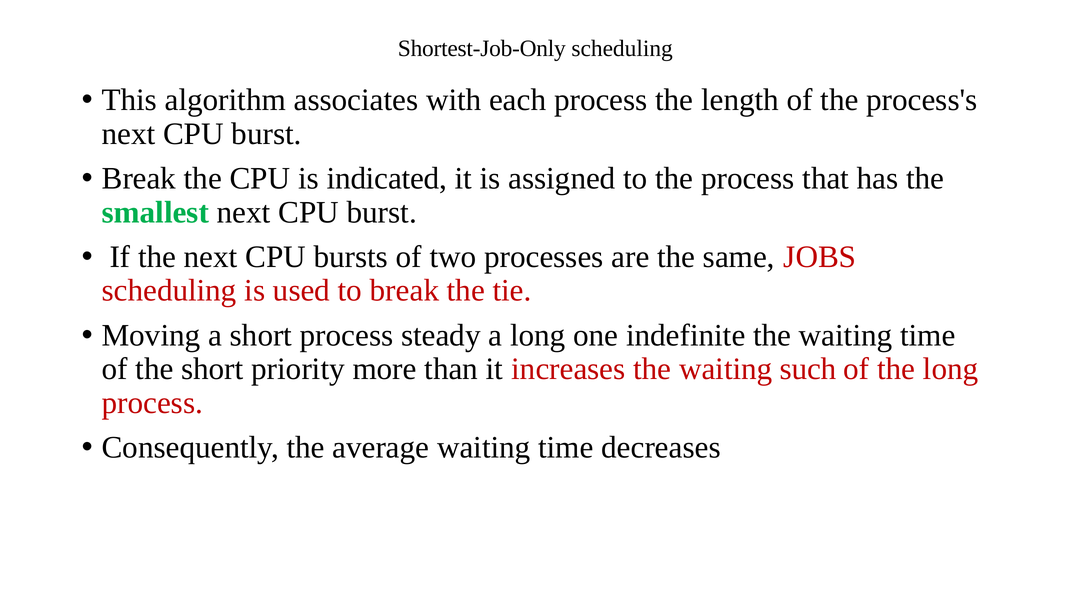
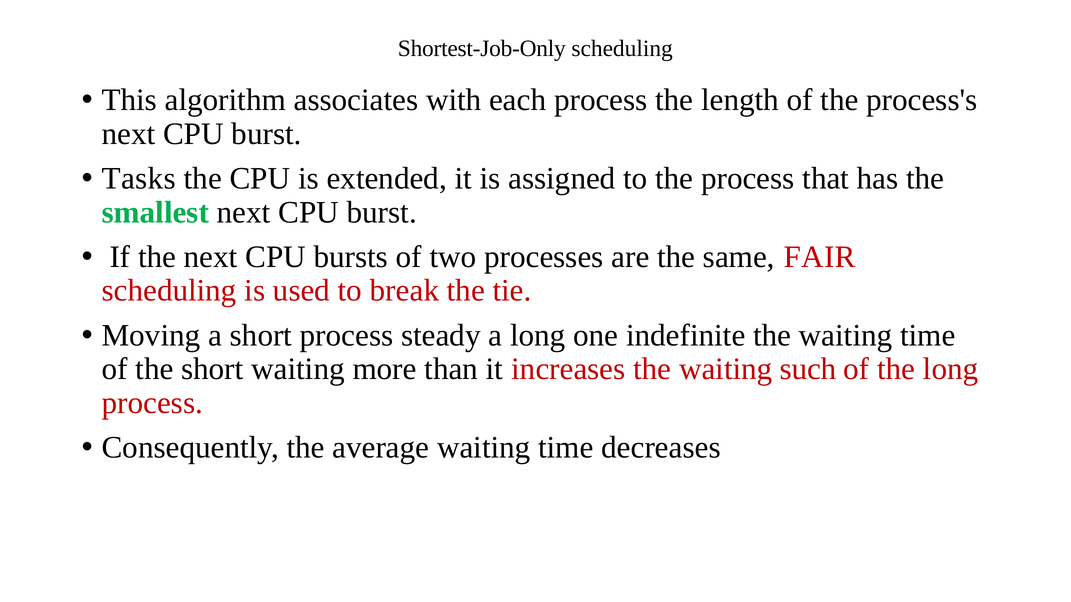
Break at (139, 179): Break -> Tasks
indicated: indicated -> extended
JOBS: JOBS -> FAIR
short priority: priority -> waiting
